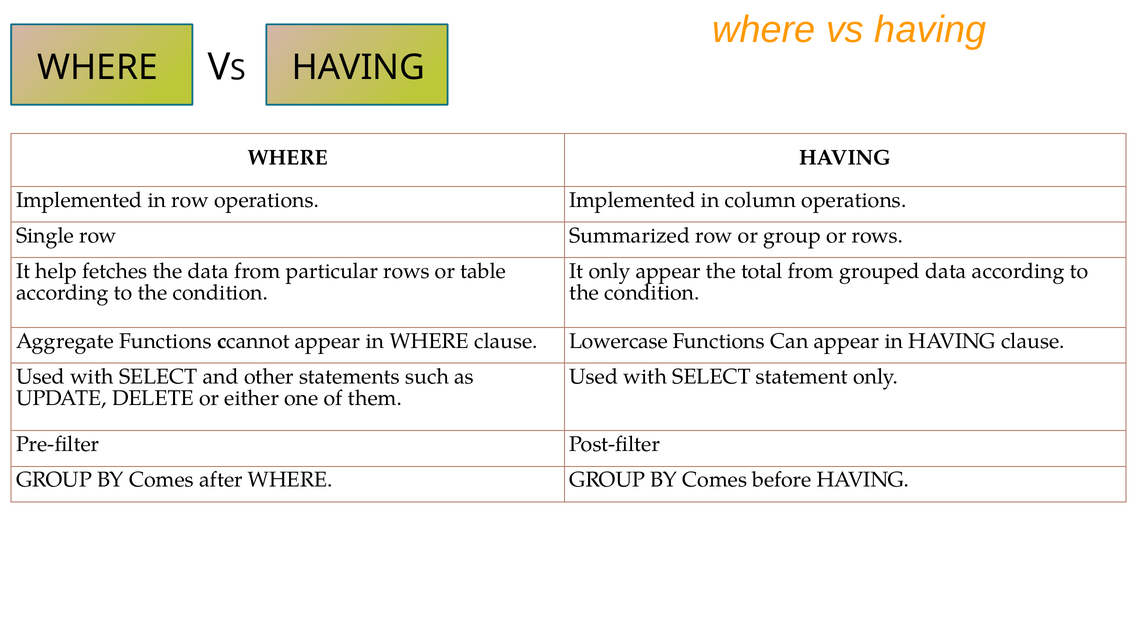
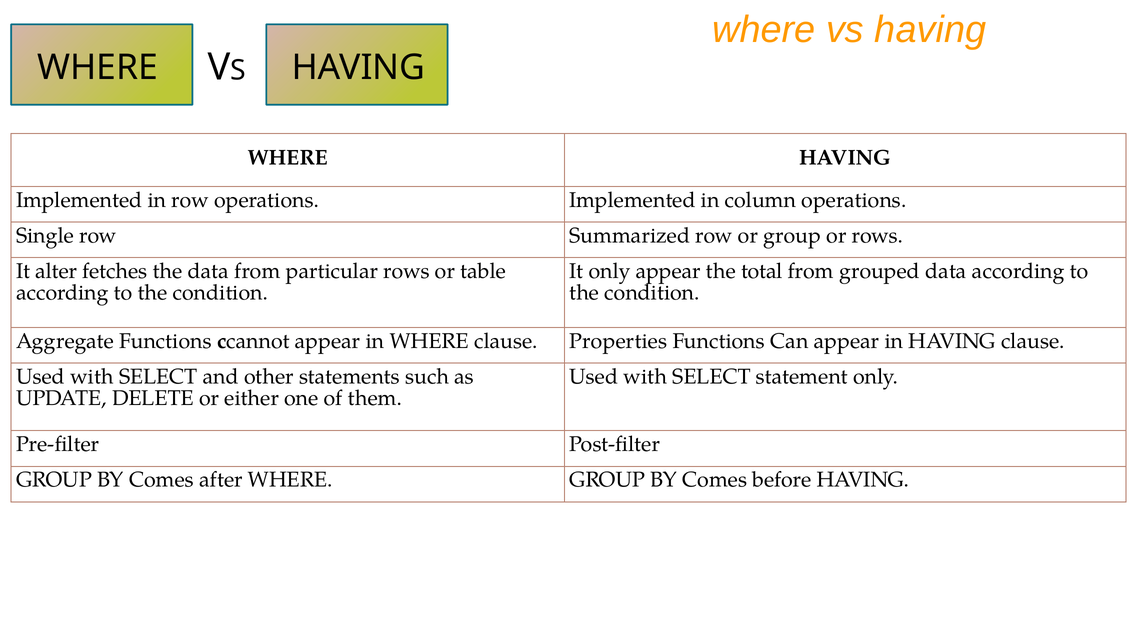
help: help -> alter
Lowercase: Lowercase -> Properties
